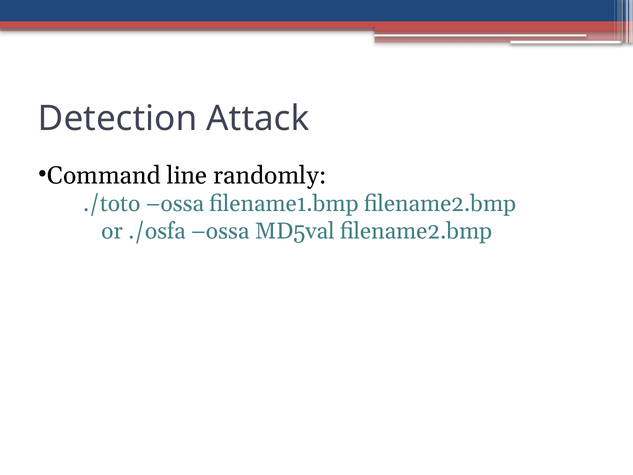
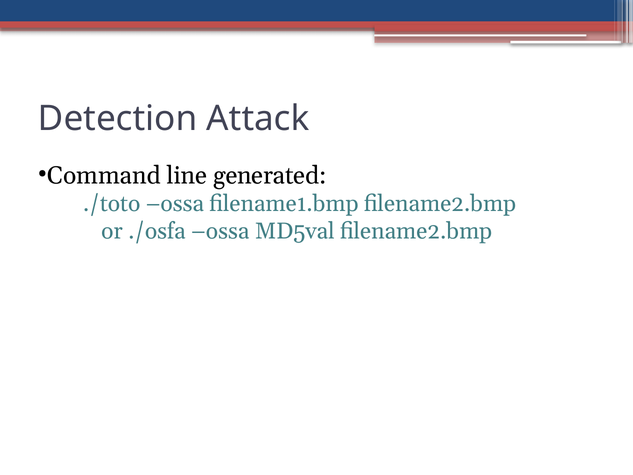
randomly: randomly -> generated
